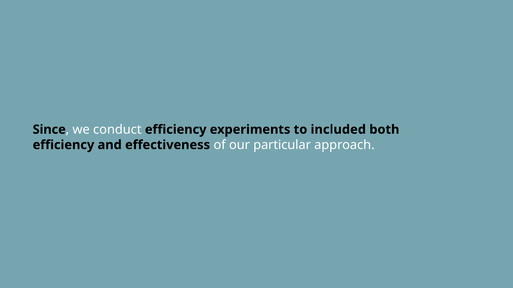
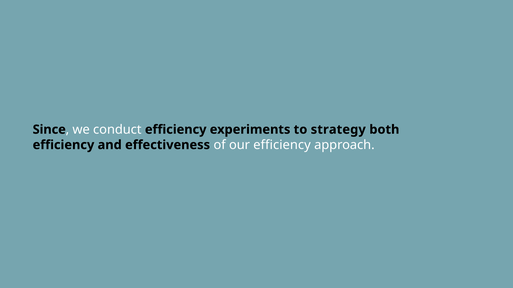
included: included -> strategy
our particular: particular -> efficiency
